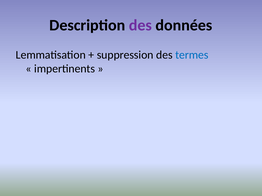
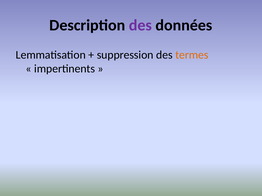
termes colour: blue -> orange
